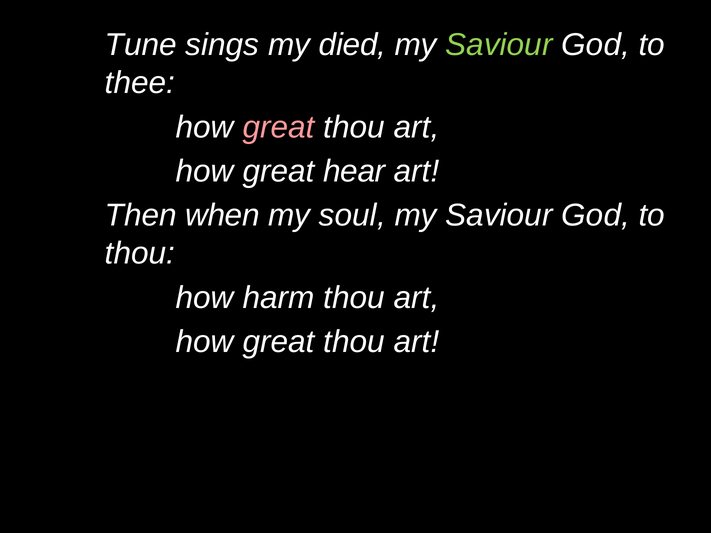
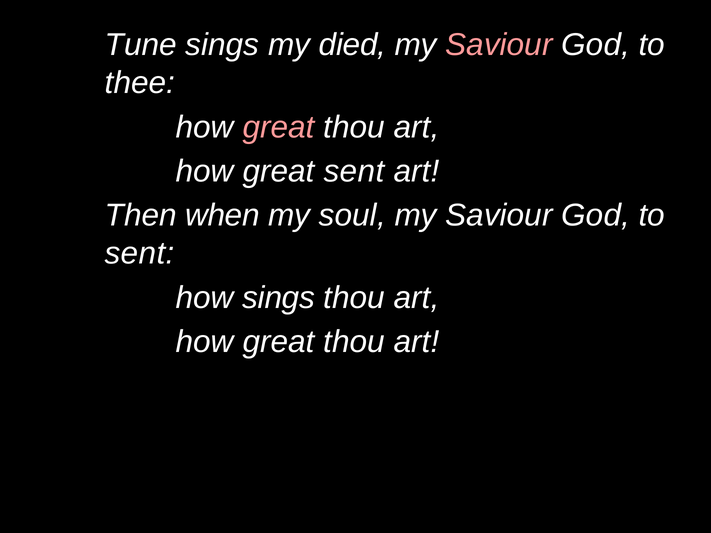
Saviour at (499, 45) colour: light green -> pink
great hear: hear -> sent
thou at (140, 254): thou -> sent
how harm: harm -> sings
